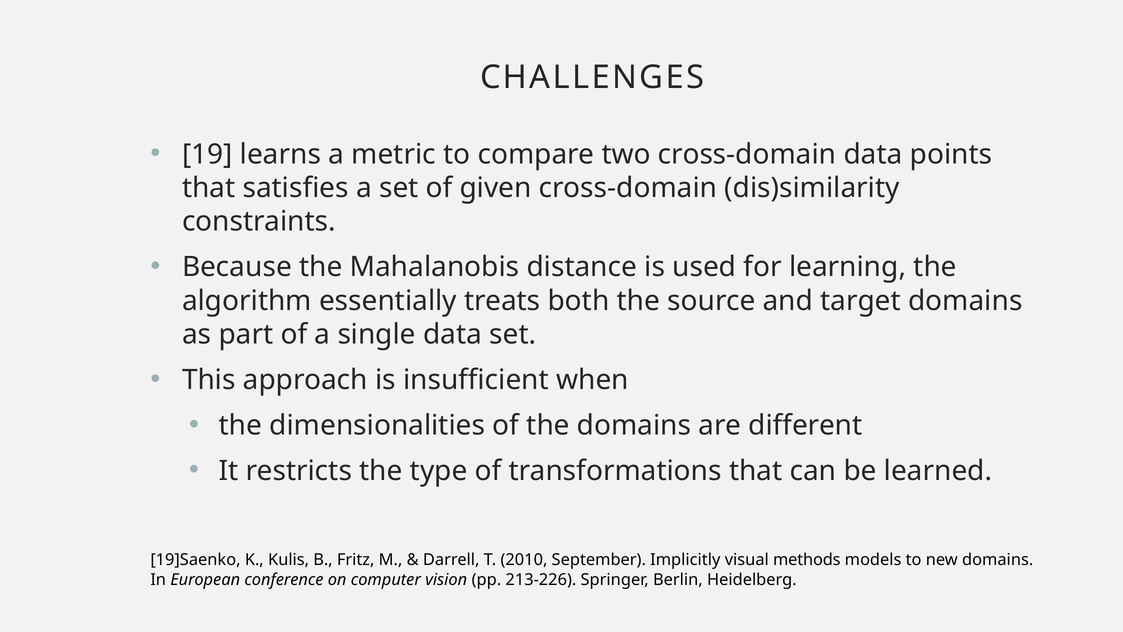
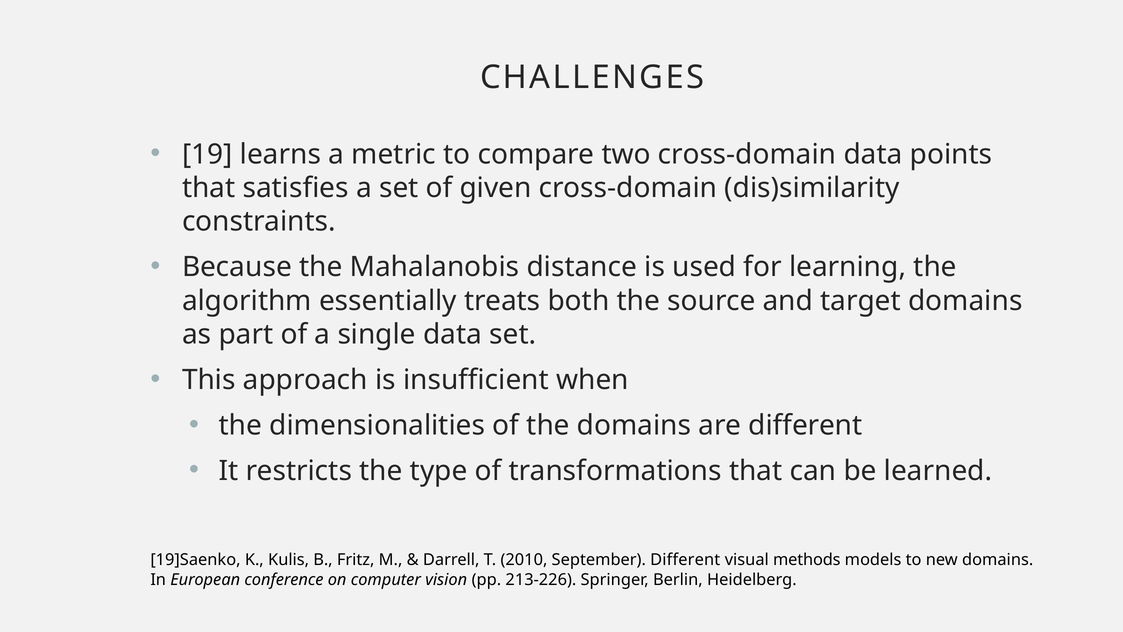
September Implicitly: Implicitly -> Different
